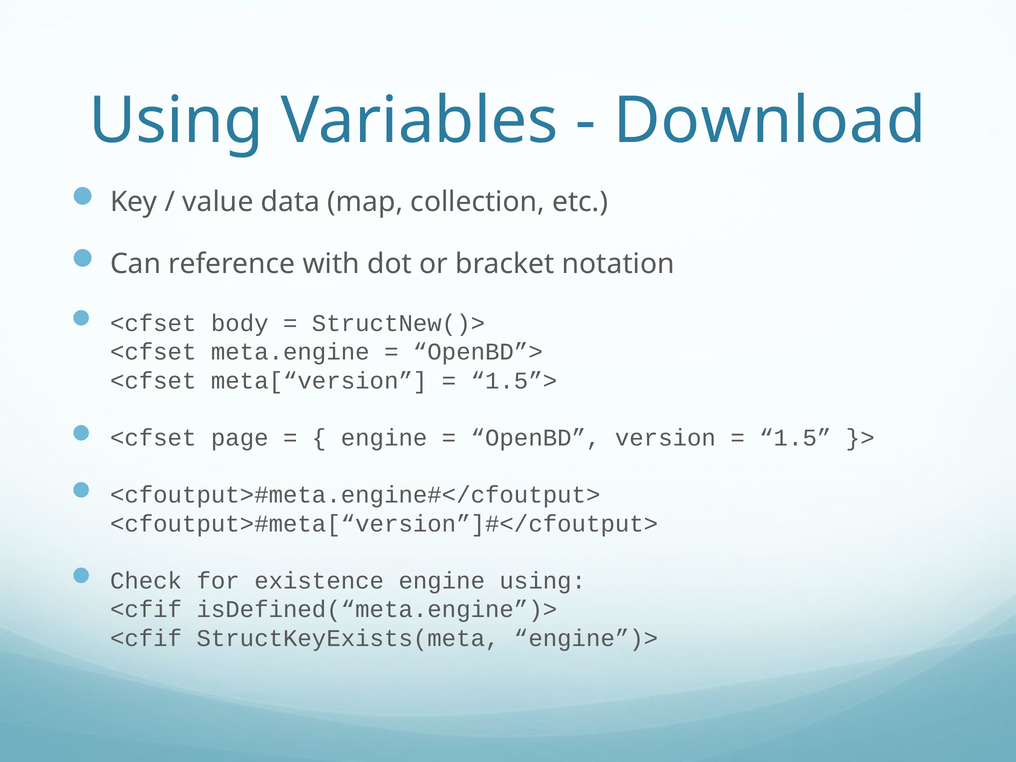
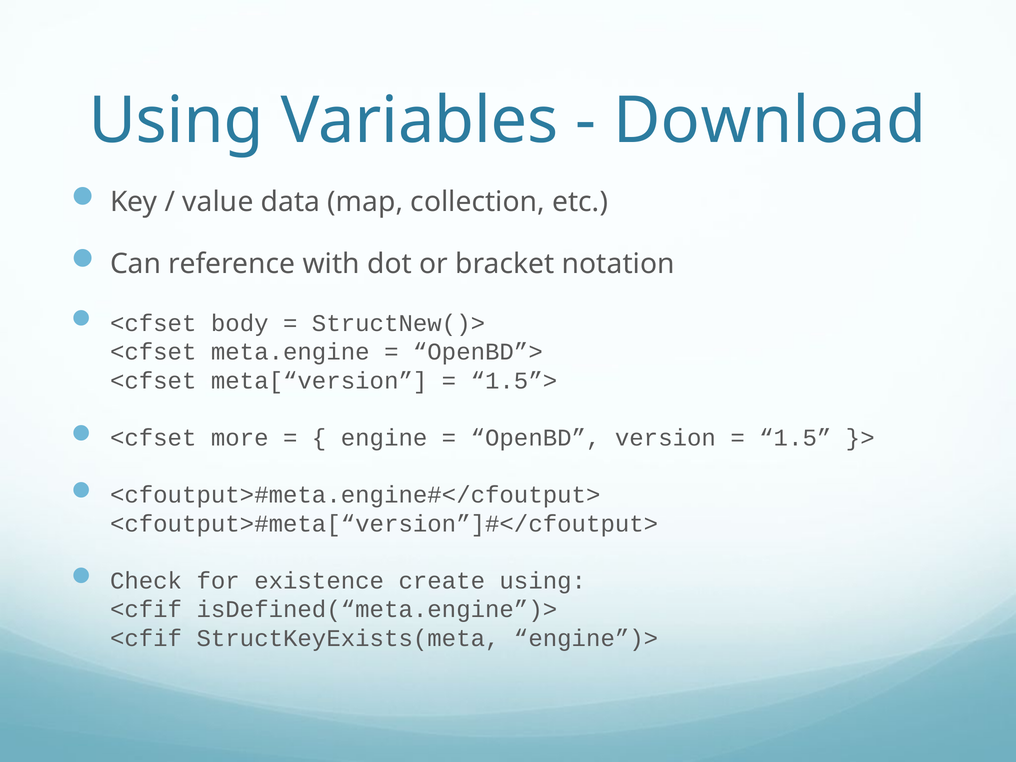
page: page -> more
existence engine: engine -> create
